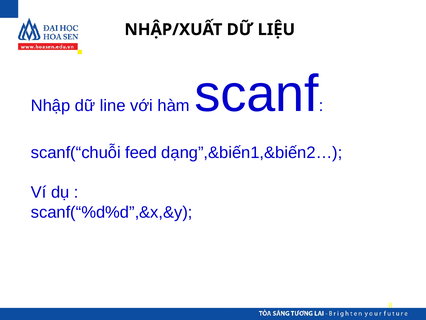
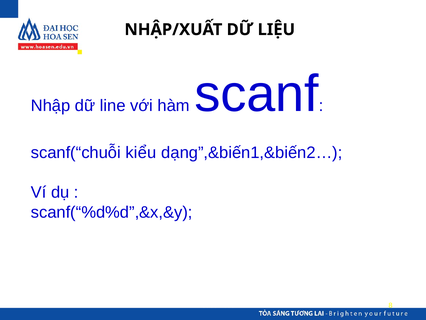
feed: feed -> kiểu
